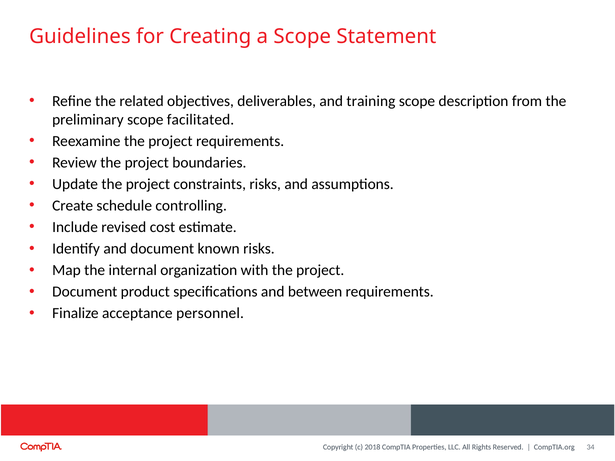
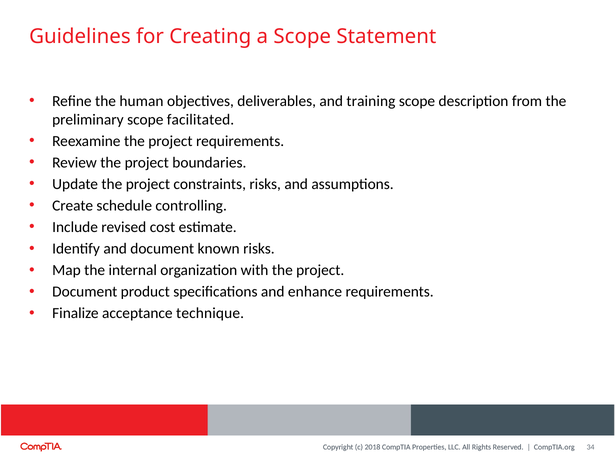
related: related -> human
between: between -> enhance
personnel: personnel -> technique
